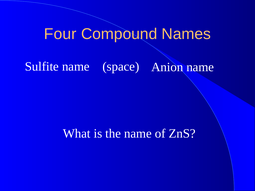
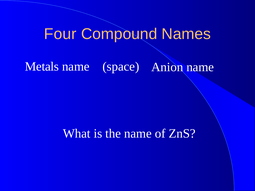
Sulfite: Sulfite -> Metals
